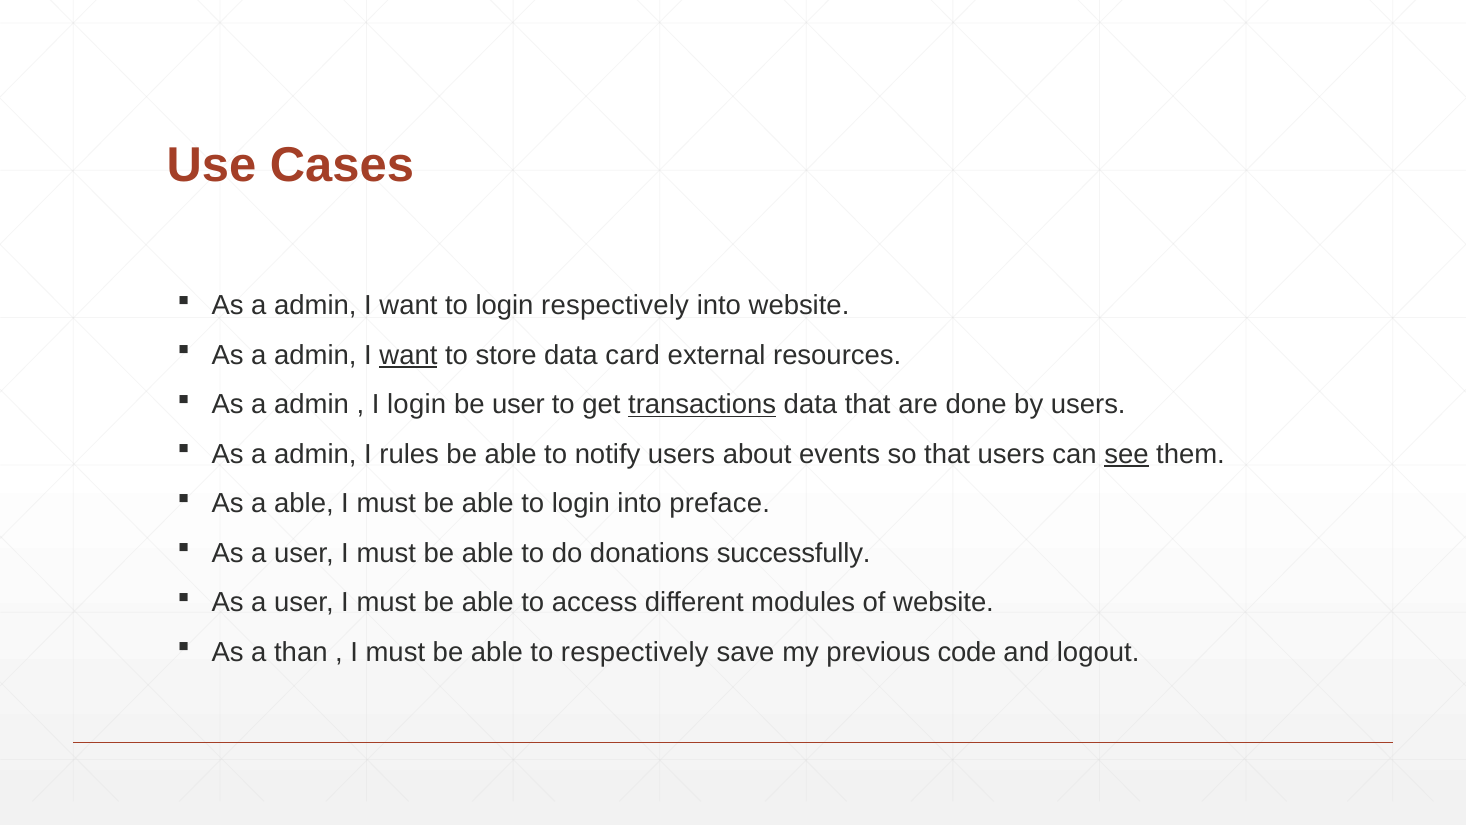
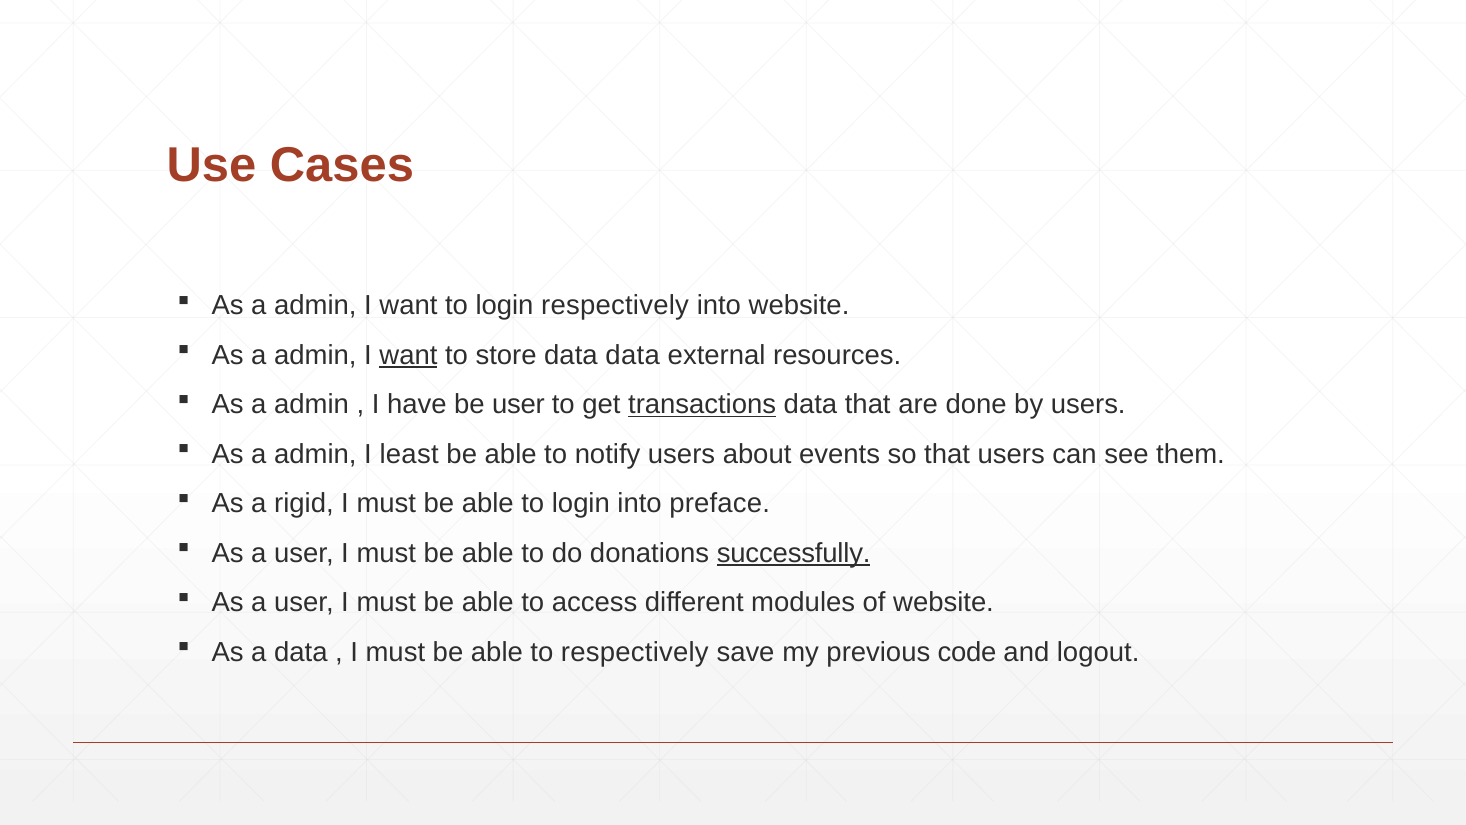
data card: card -> data
I login: login -> have
rules: rules -> least
see underline: present -> none
a able: able -> rigid
successfully underline: none -> present
a than: than -> data
